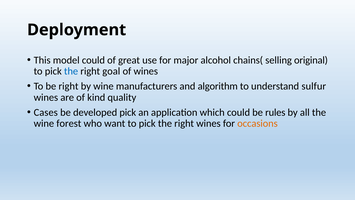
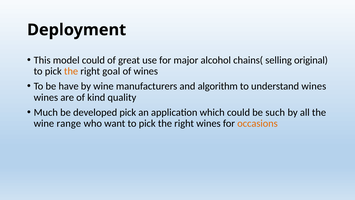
the at (71, 71) colour: blue -> orange
be right: right -> have
understand sulfur: sulfur -> wines
Cases: Cases -> Much
rules: rules -> such
forest: forest -> range
